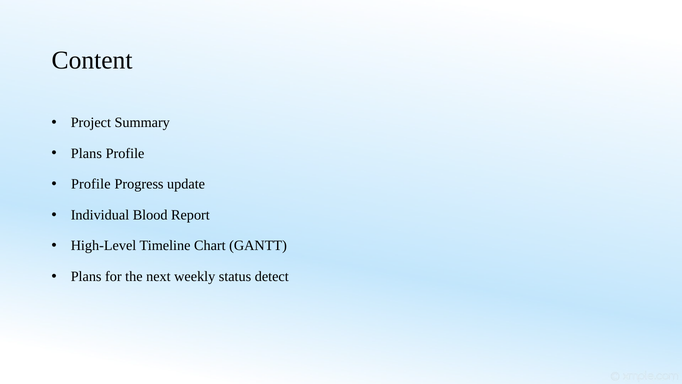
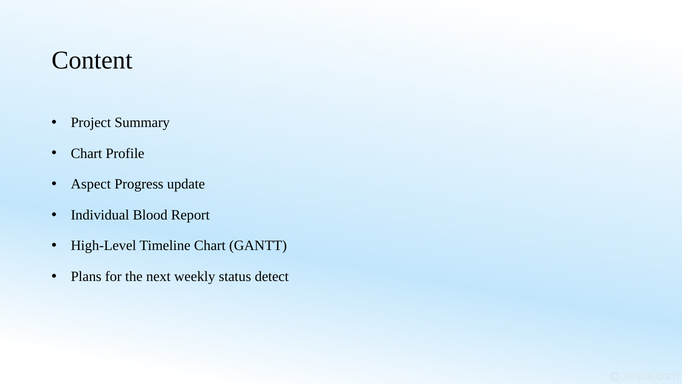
Plans at (86, 153): Plans -> Chart
Profile at (91, 184): Profile -> Aspect
